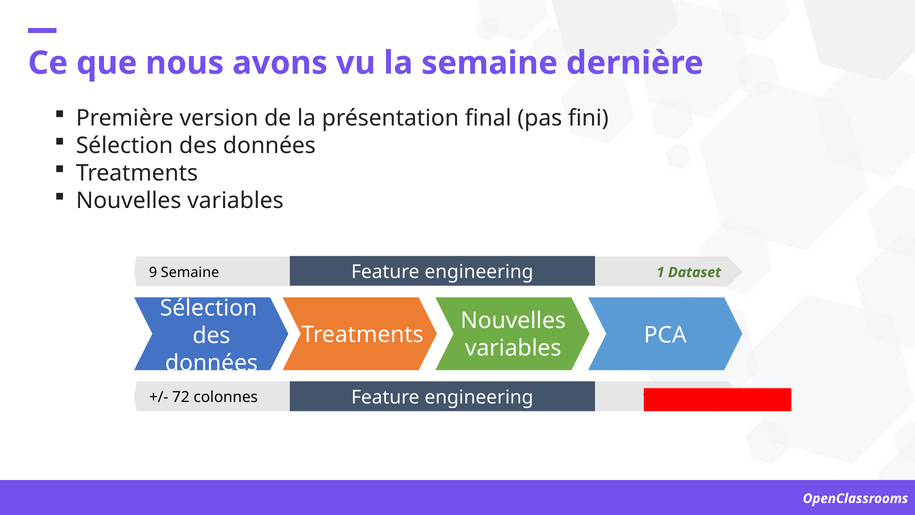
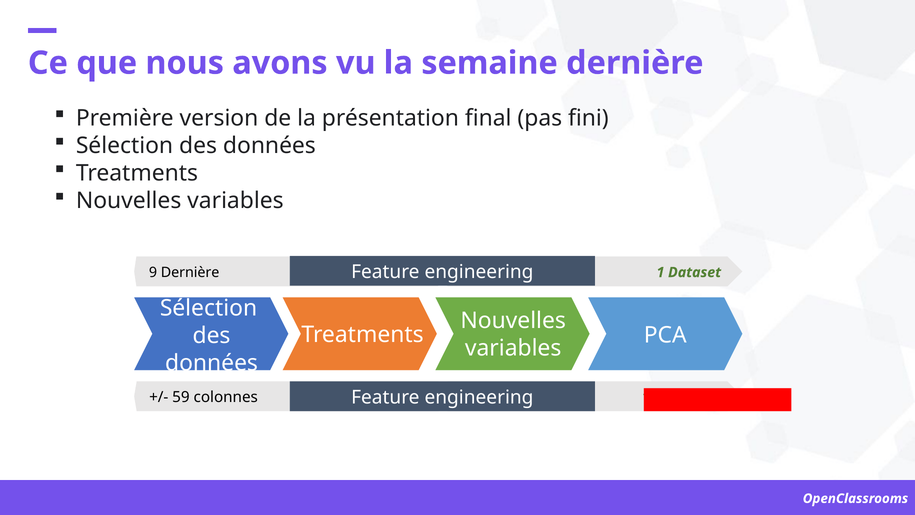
9 Semaine: Semaine -> Dernière
72: 72 -> 59
